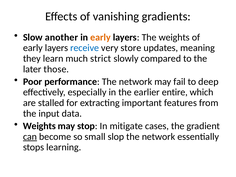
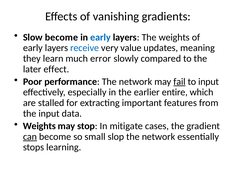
Slow another: another -> become
early at (100, 37) colour: orange -> blue
store: store -> value
strict: strict -> error
those: those -> effect
fail underline: none -> present
to deep: deep -> input
